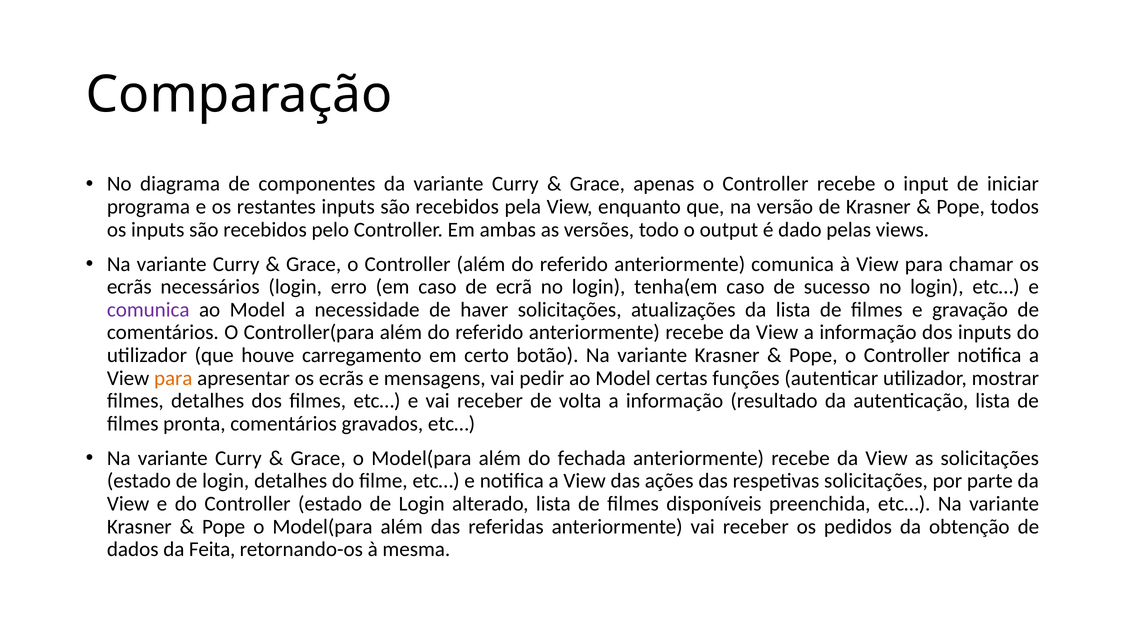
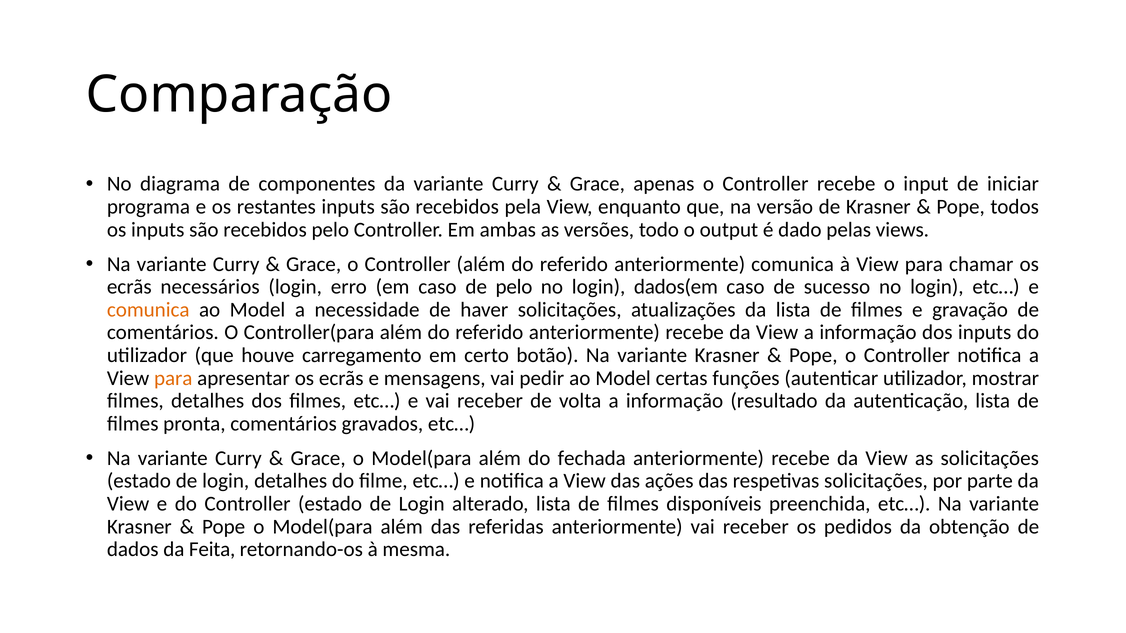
de ecrã: ecrã -> pelo
tenha(em: tenha(em -> dados(em
comunica at (148, 310) colour: purple -> orange
